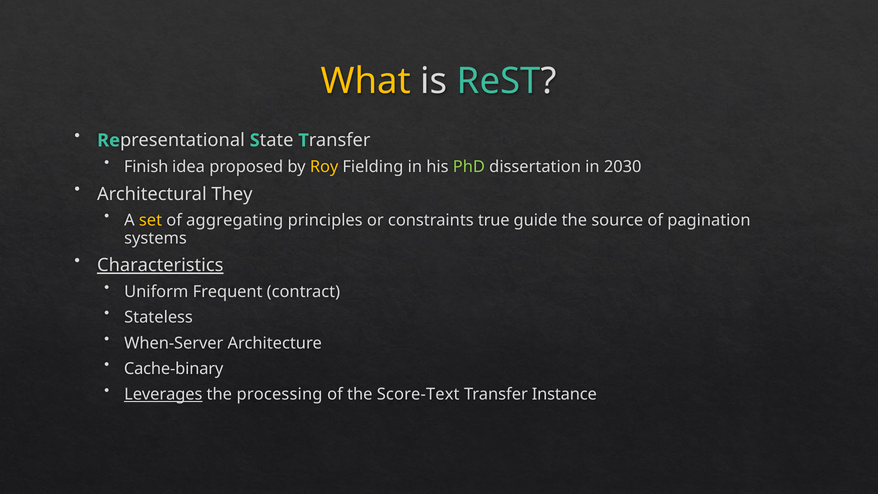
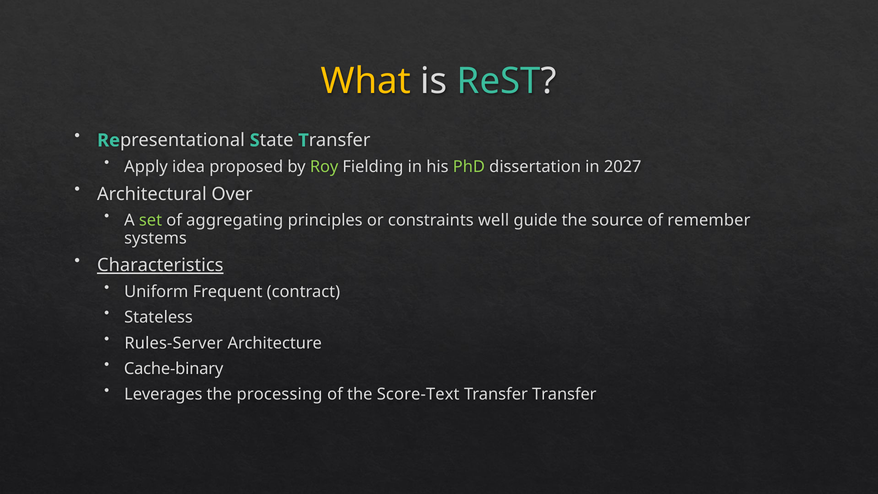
Finish: Finish -> Apply
Roy colour: yellow -> light green
2030: 2030 -> 2027
They: They -> Over
set colour: yellow -> light green
true: true -> well
pagination: pagination -> remember
When-Server: When-Server -> Rules-Server
Leverages underline: present -> none
Transfer Instance: Instance -> Transfer
